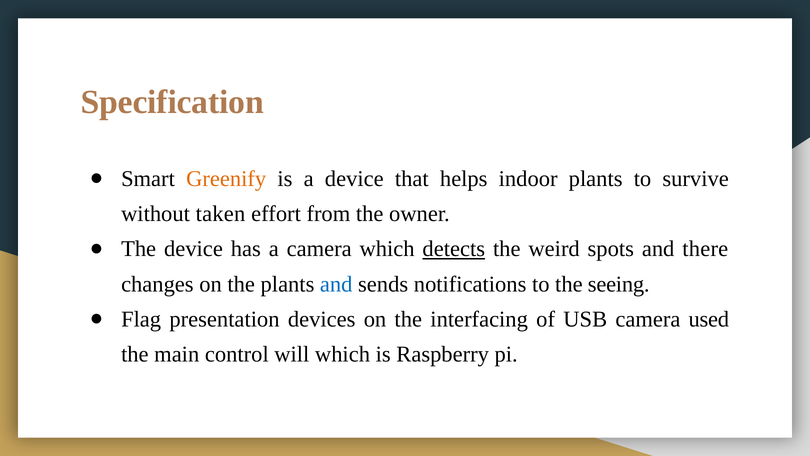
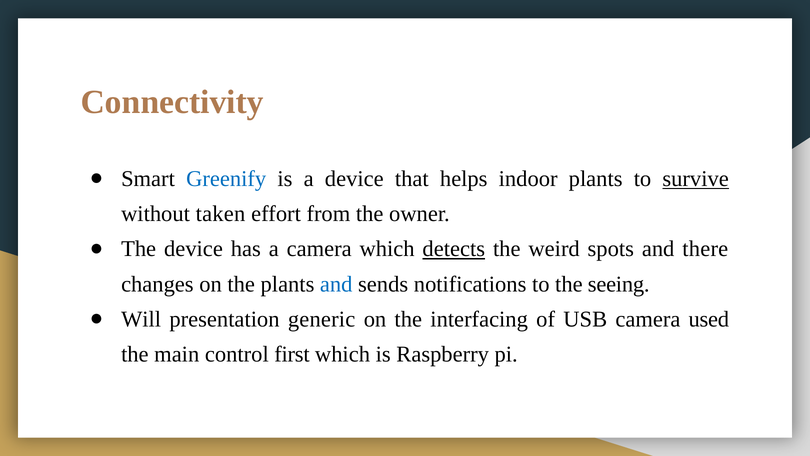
Specification: Specification -> Connectivity
Greenify colour: orange -> blue
survive underline: none -> present
Flag: Flag -> Will
devices: devices -> generic
will: will -> first
